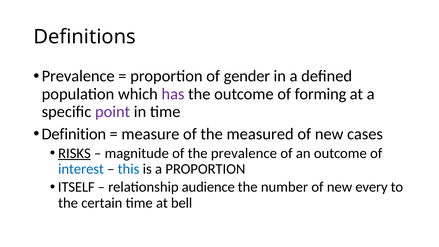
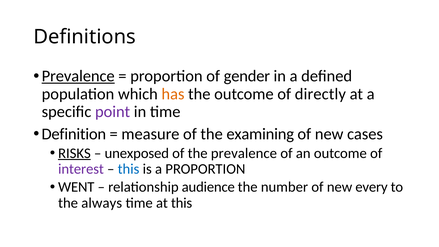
Prevalence at (78, 76) underline: none -> present
has colour: purple -> orange
forming: forming -> directly
measured: measured -> examining
magnitude: magnitude -> unexposed
interest colour: blue -> purple
ITSELF: ITSELF -> WENT
certain: certain -> always
at bell: bell -> this
